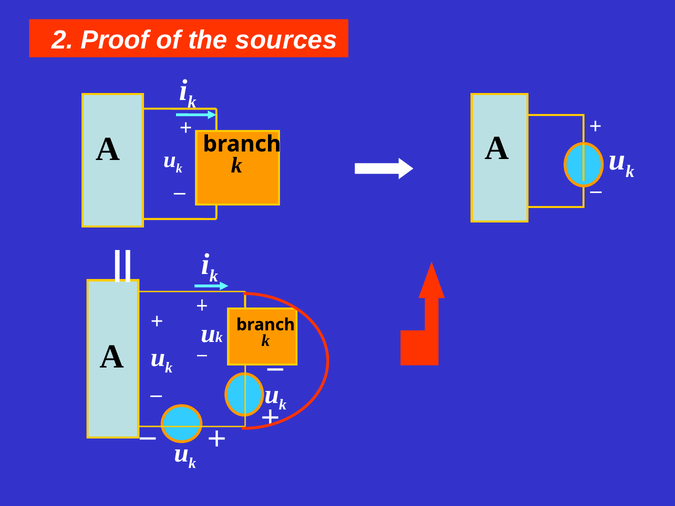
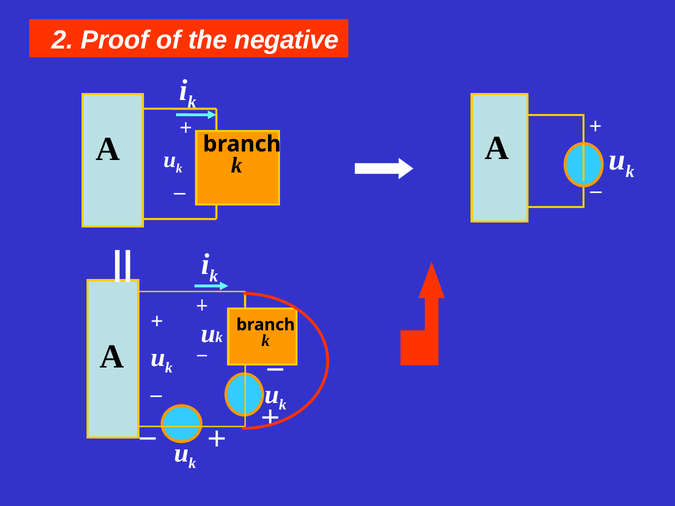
sources: sources -> negative
